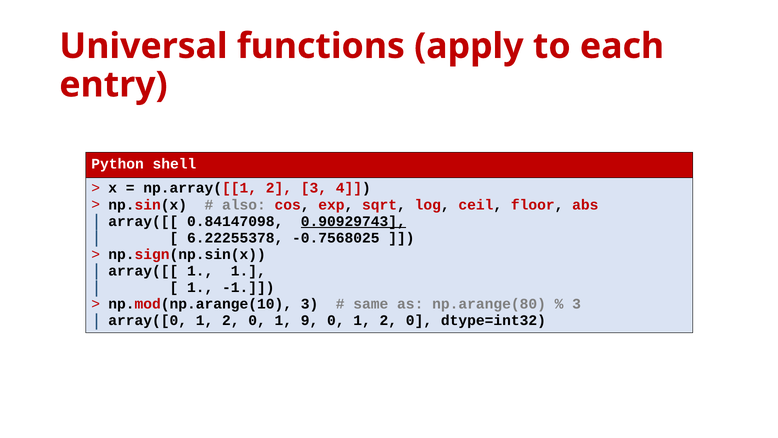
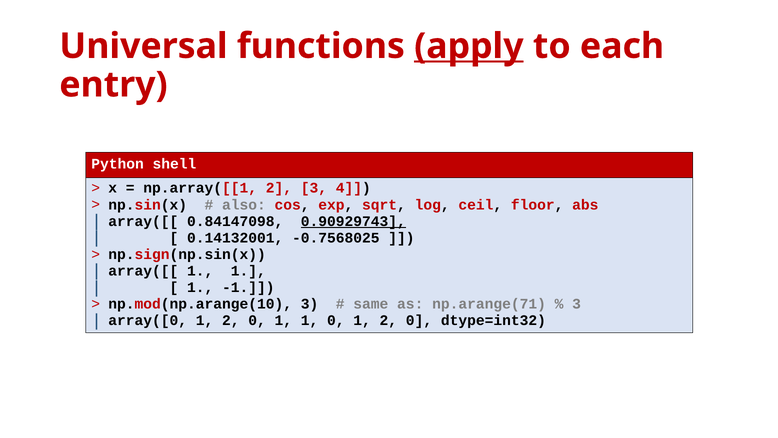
apply underline: none -> present
6.22255378: 6.22255378 -> 0.14132001
np.arange(80: np.arange(80 -> np.arange(71
0 1 9: 9 -> 1
